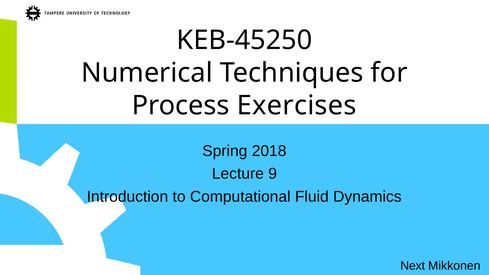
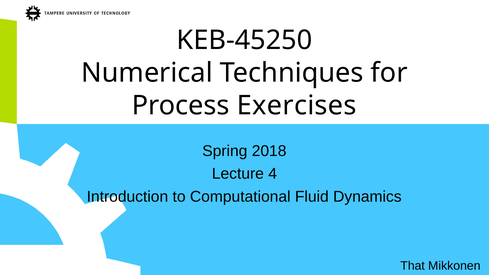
9: 9 -> 4
Next: Next -> That
